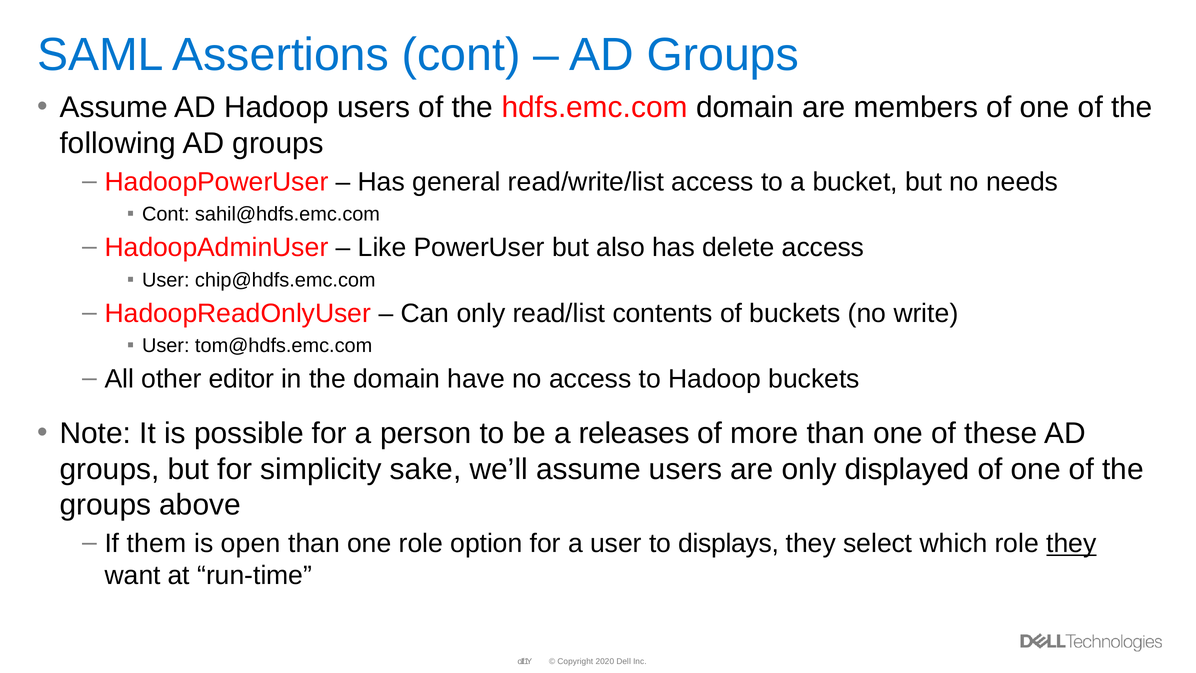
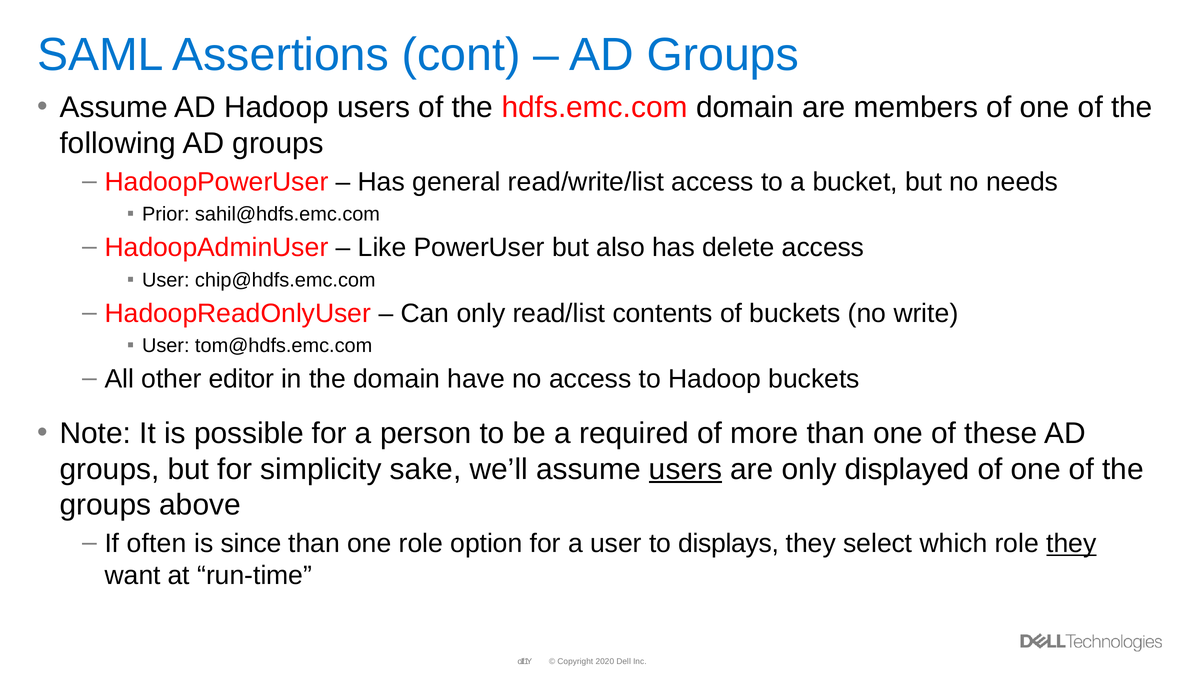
Cont at (166, 214): Cont -> Prior
releases: releases -> required
users at (685, 469) underline: none -> present
them: them -> often
open: open -> since
